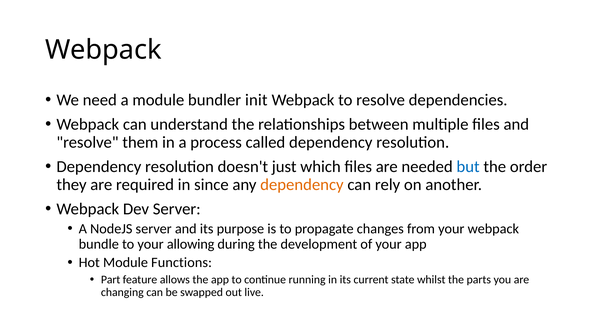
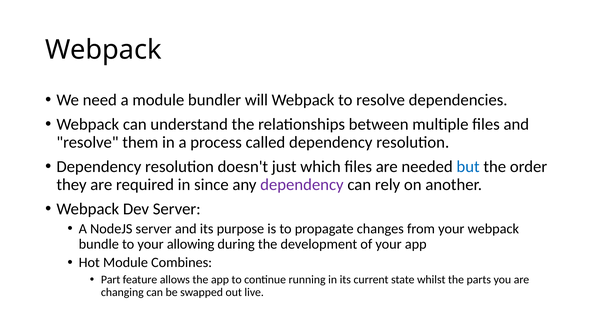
init: init -> will
dependency at (302, 185) colour: orange -> purple
Functions: Functions -> Combines
